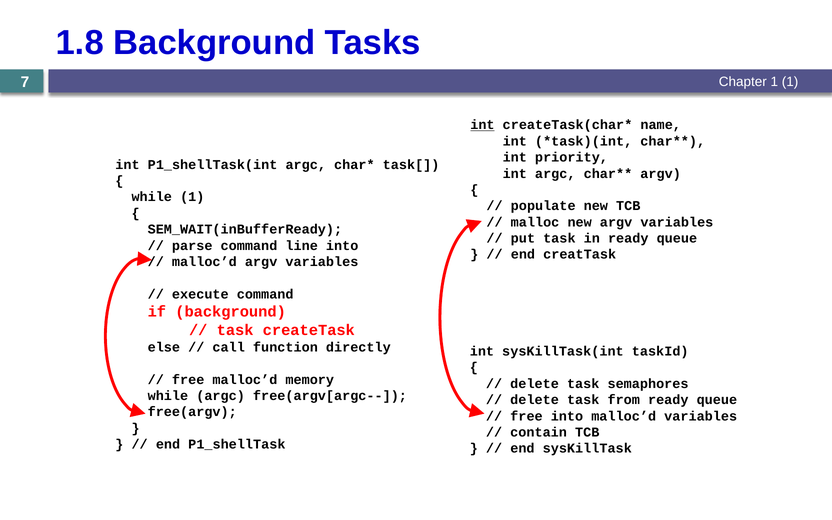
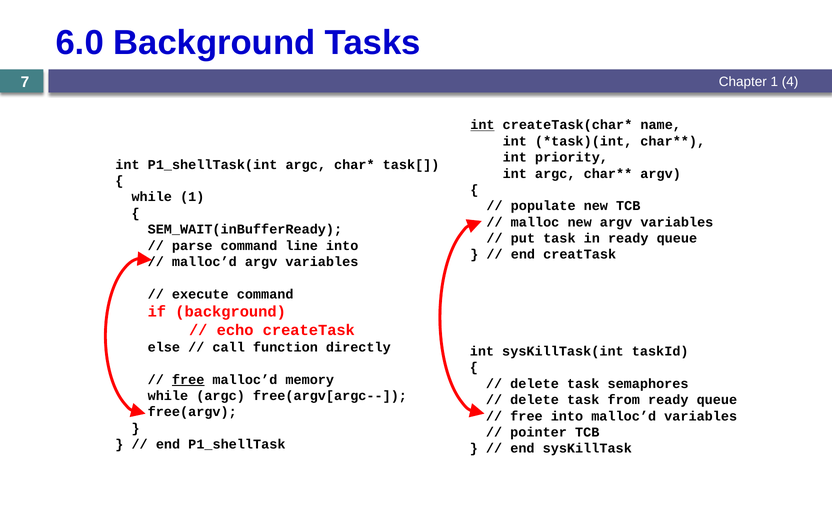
1.8: 1.8 -> 6.0
1 1: 1 -> 4
task at (235, 330): task -> echo
free at (188, 380) underline: none -> present
contain: contain -> pointer
